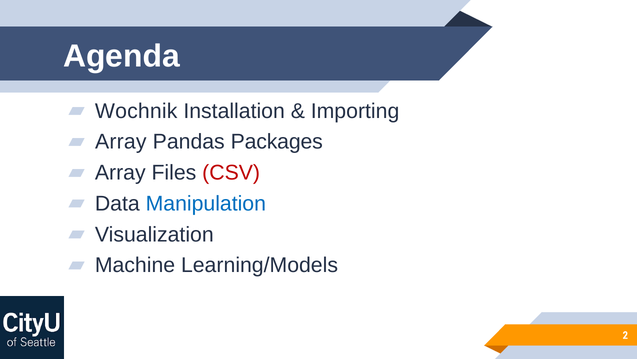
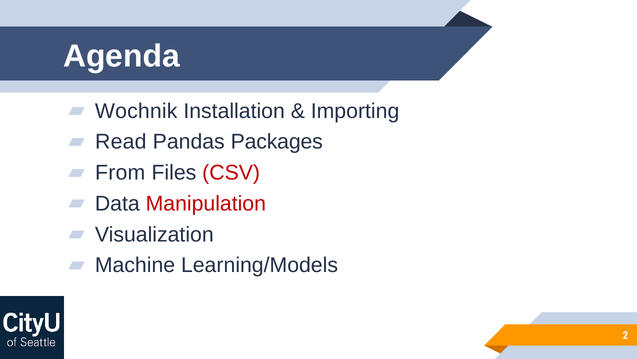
Array at (121, 142): Array -> Read
Array at (120, 173): Array -> From
Manipulation colour: blue -> red
